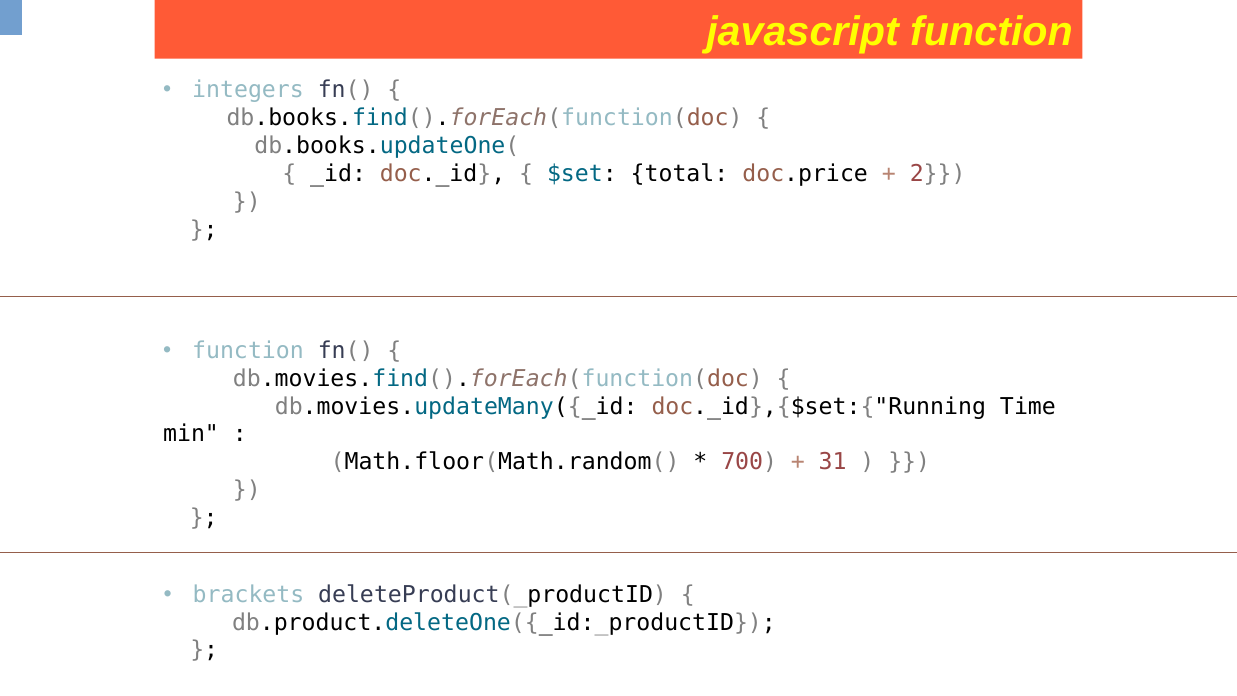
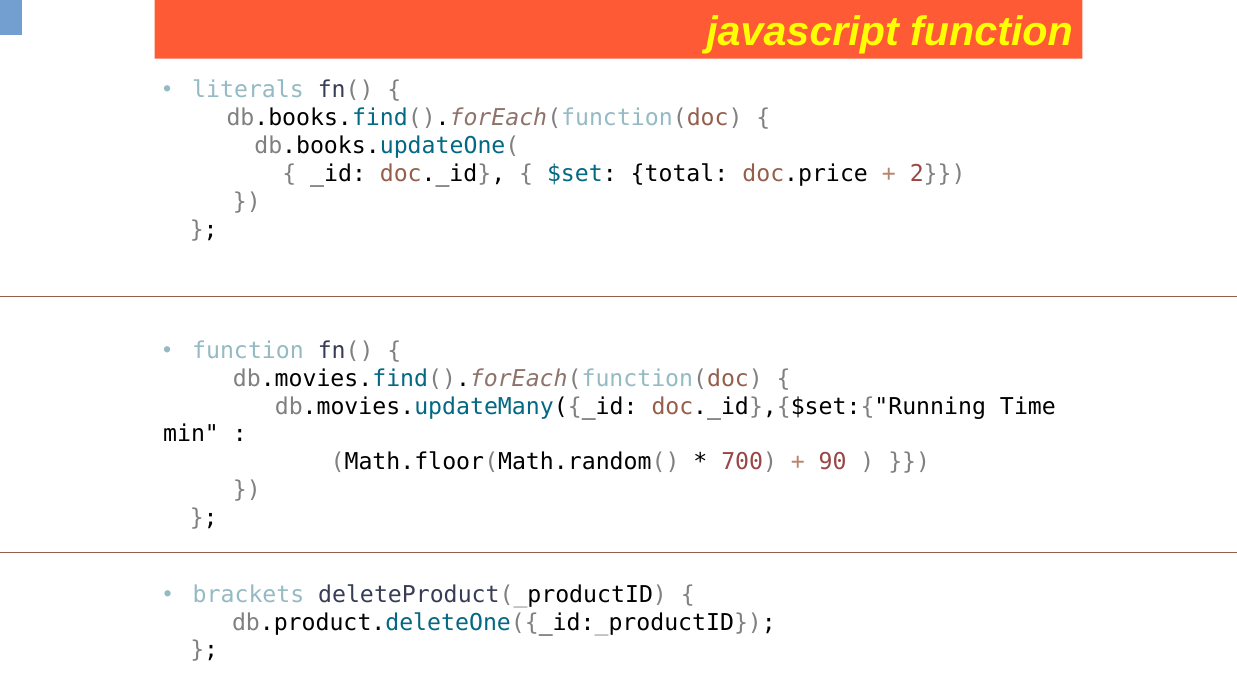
integers: integers -> literals
31: 31 -> 90
